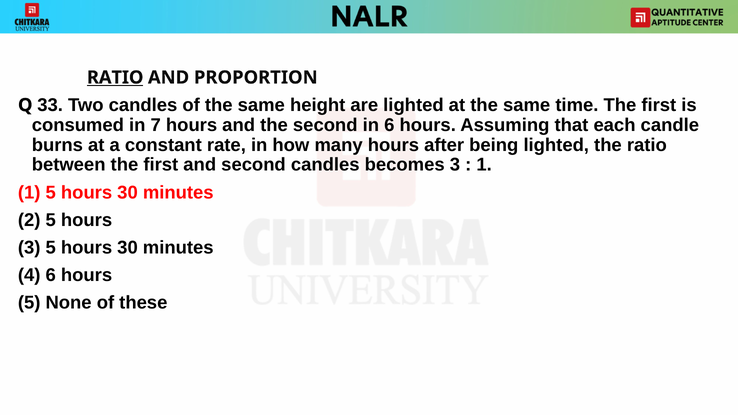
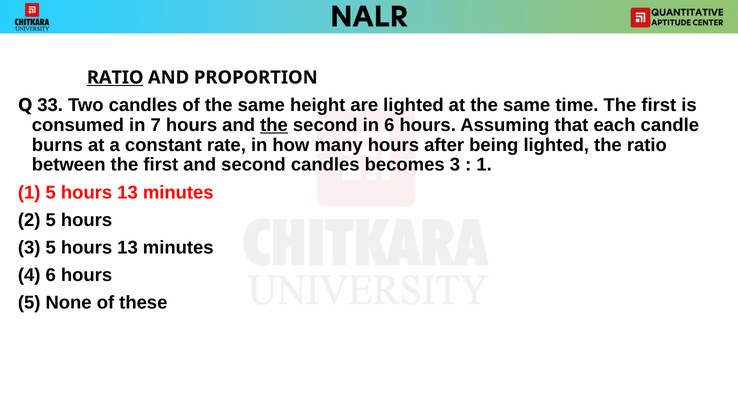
the at (274, 125) underline: none -> present
1 5 hours 30: 30 -> 13
3 5 hours 30: 30 -> 13
